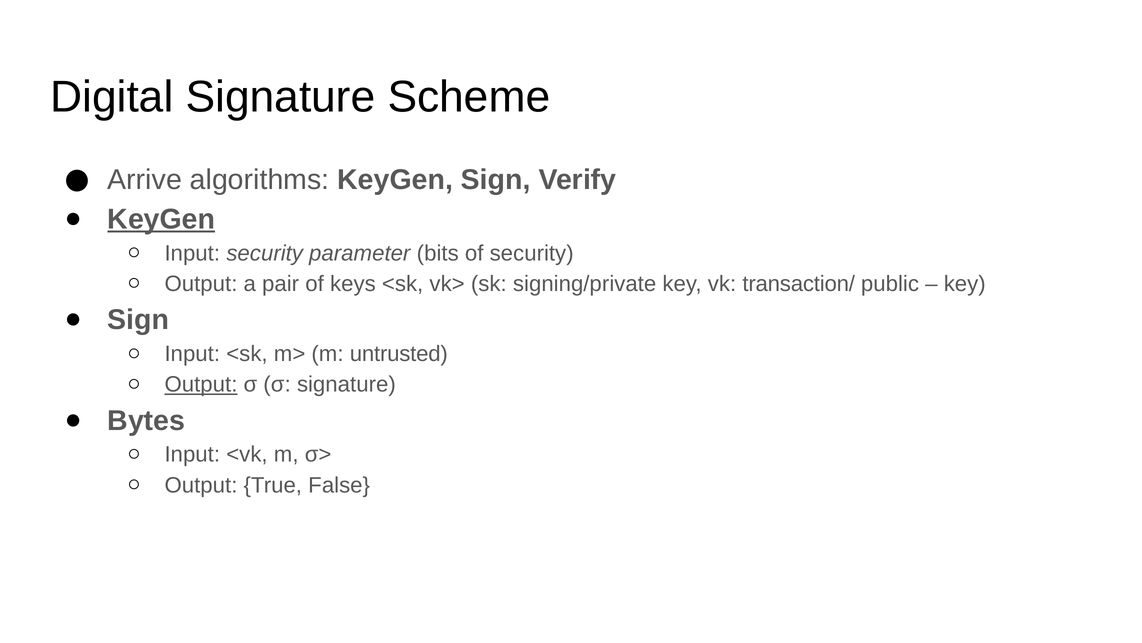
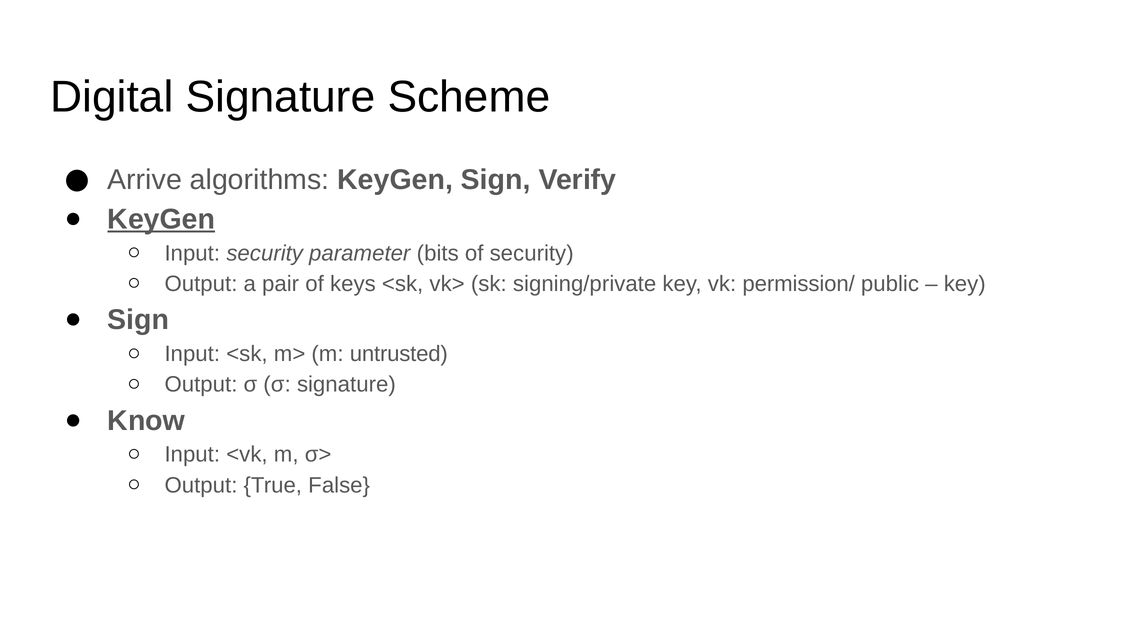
transaction/: transaction/ -> permission/
Output at (201, 384) underline: present -> none
Bytes: Bytes -> Know
